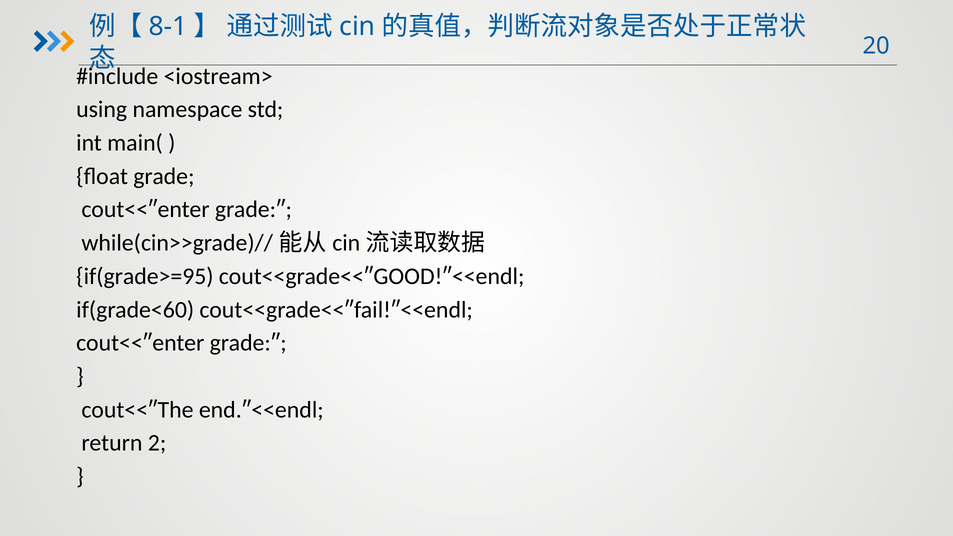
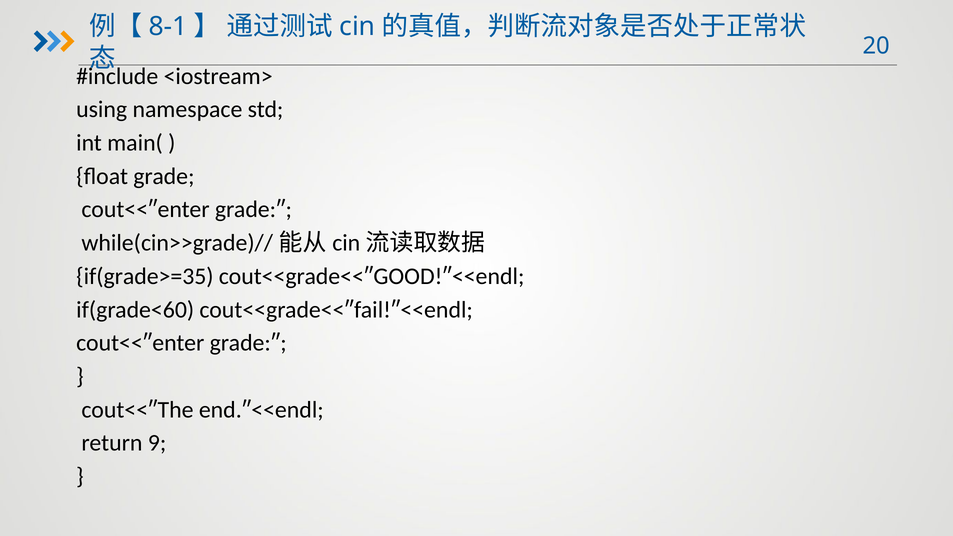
if(grade>=95: if(grade>=95 -> if(grade>=35
2: 2 -> 9
